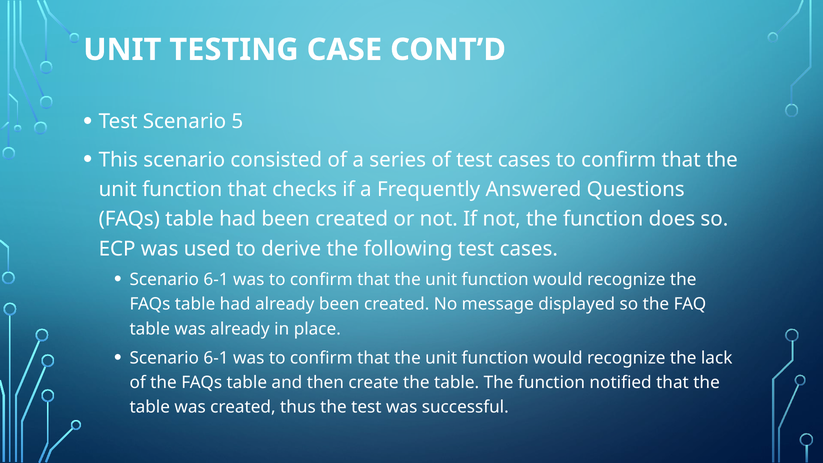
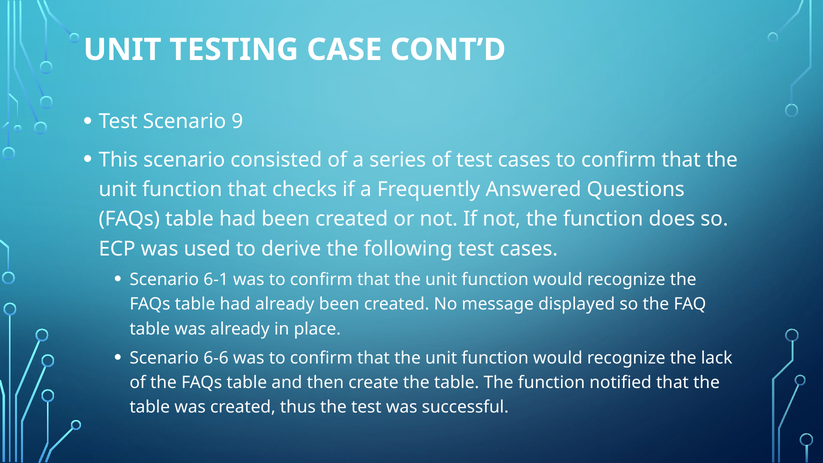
5: 5 -> 9
6-1 at (216, 358): 6-1 -> 6-6
